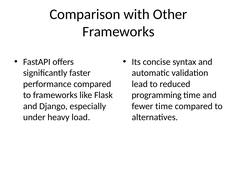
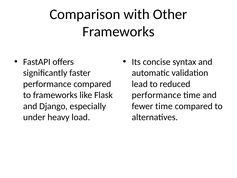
programming at (157, 95): programming -> performance
